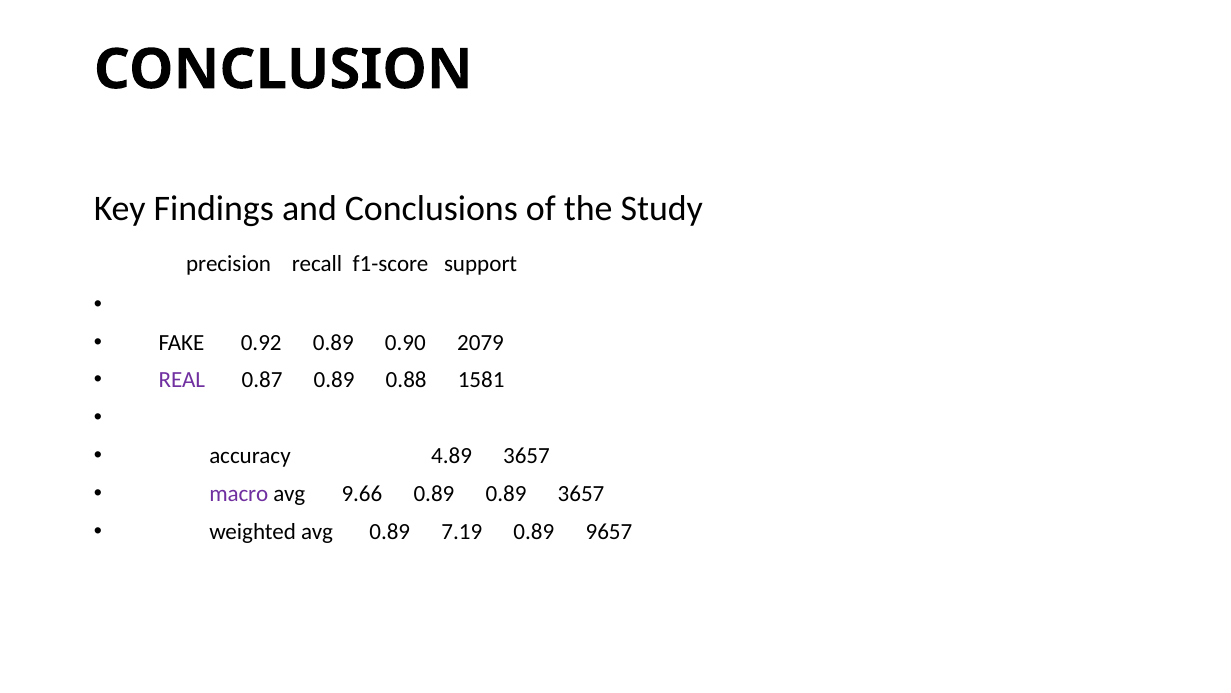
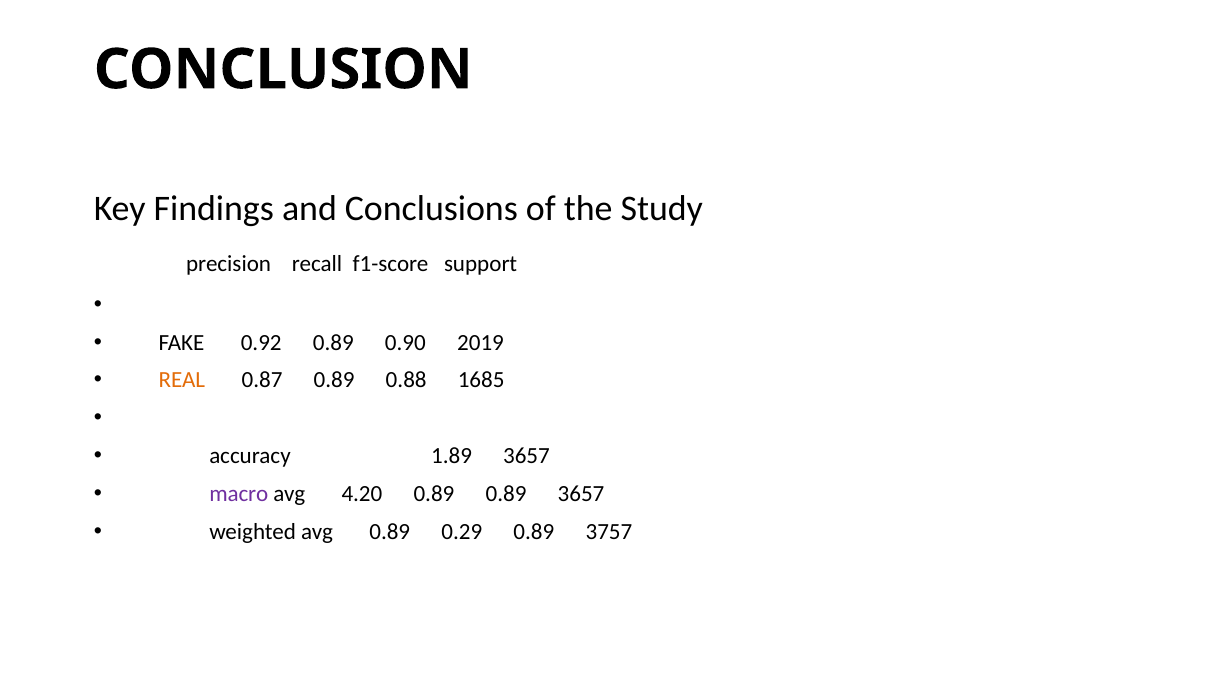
2079: 2079 -> 2019
REAL colour: purple -> orange
1581: 1581 -> 1685
4.89: 4.89 -> 1.89
9.66: 9.66 -> 4.20
7.19: 7.19 -> 0.29
9657: 9657 -> 3757
